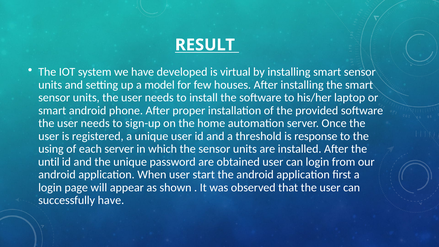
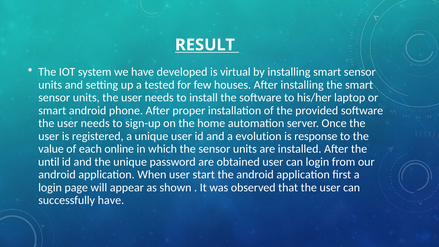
model: model -> tested
threshold: threshold -> evolution
using: using -> value
each server: server -> online
